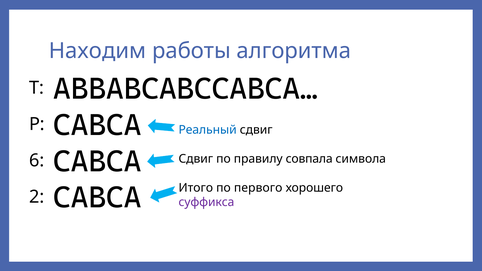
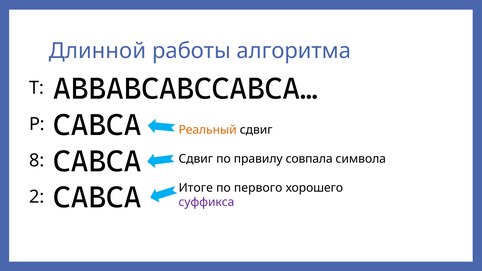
Находим: Находим -> Длинной
Реальный colour: blue -> orange
6: 6 -> 8
Итого: Итого -> Итоге
